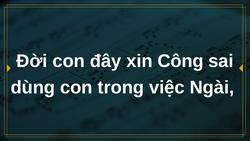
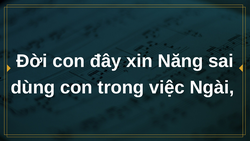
Công: Công -> Năng
